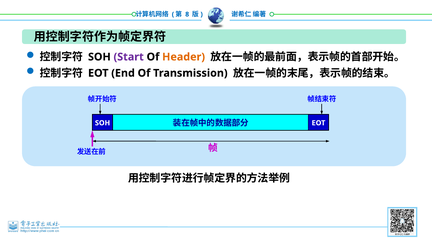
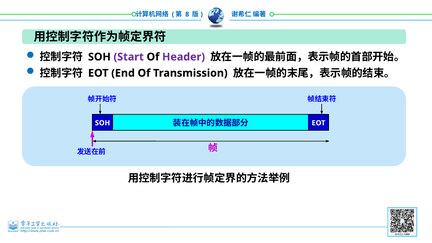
Header colour: orange -> purple
